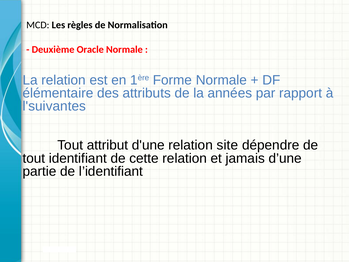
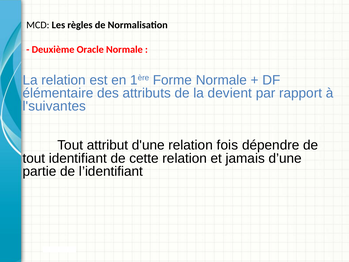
années: années -> devient
site: site -> fois
